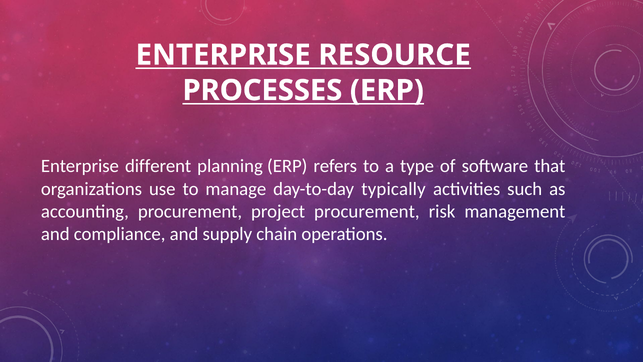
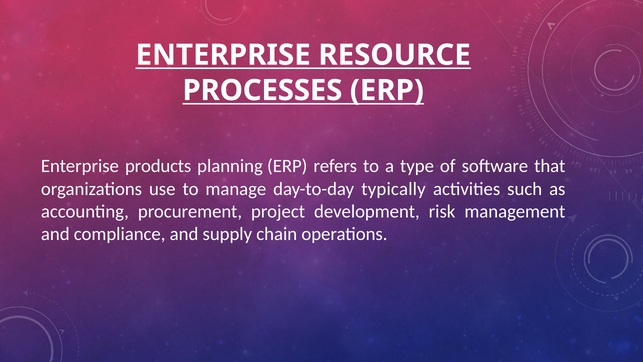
different: different -> products
project procurement: procurement -> development
